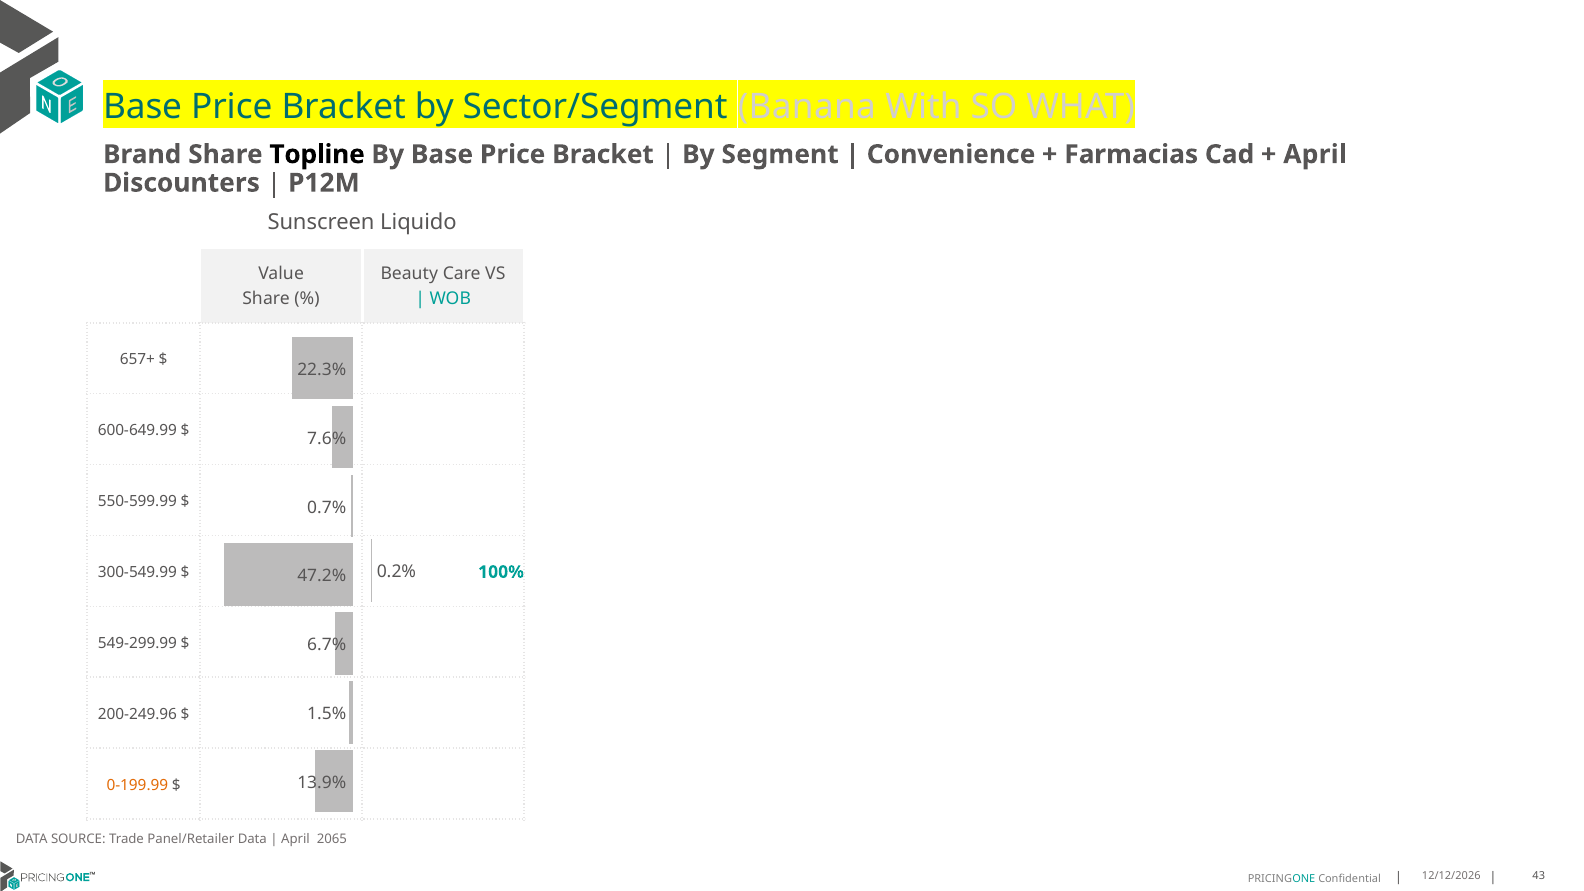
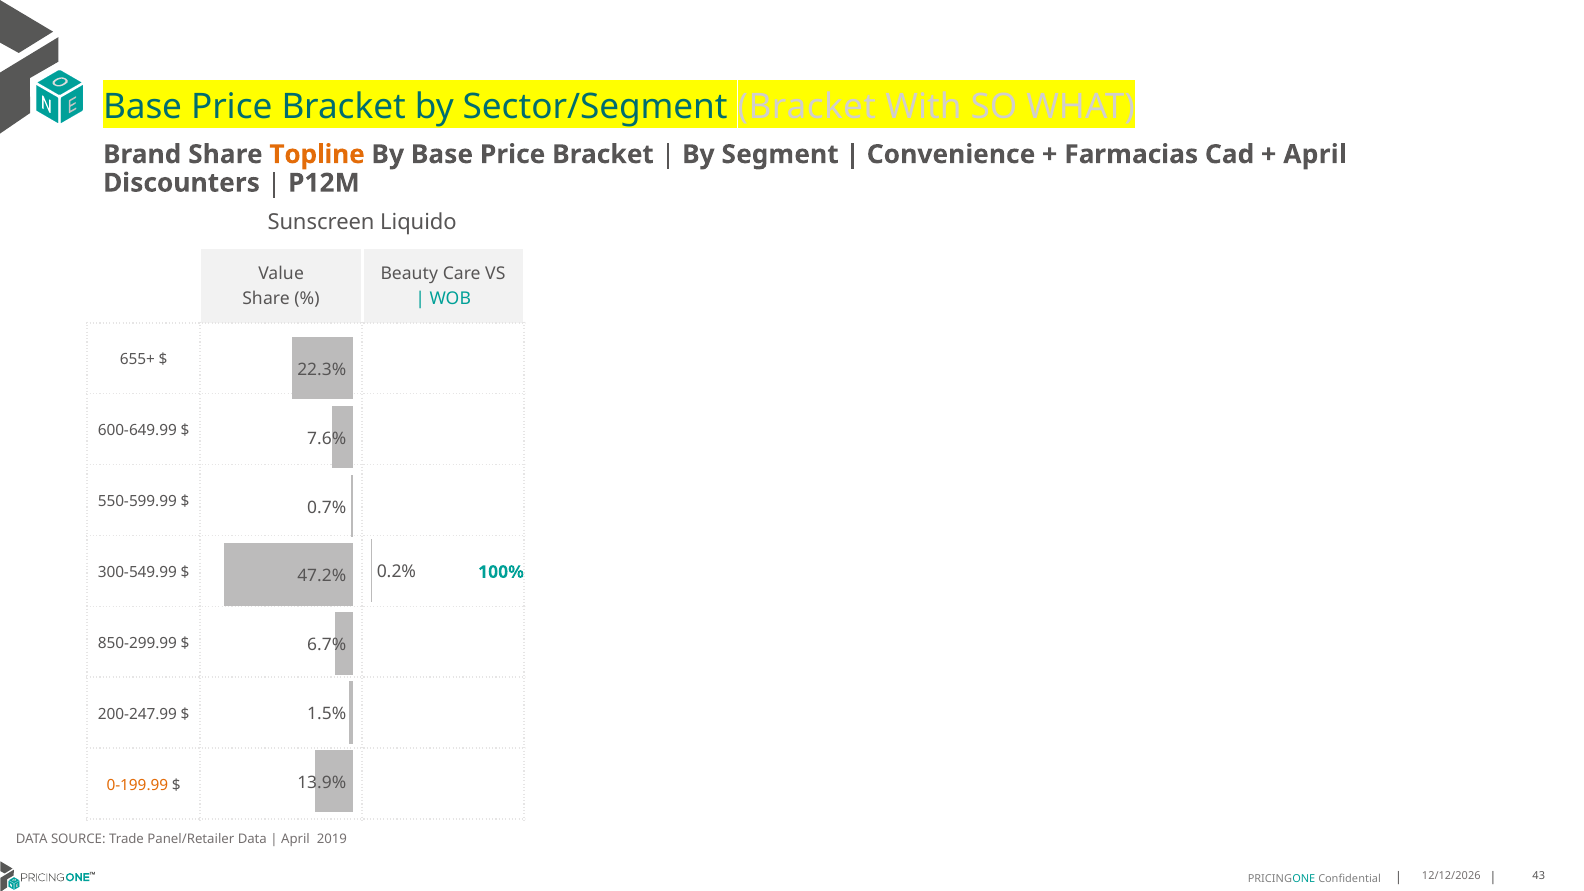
Sector/Segment Banana: Banana -> Bracket
Topline colour: black -> orange
657+: 657+ -> 655+
549-299.99: 549-299.99 -> 850-299.99
200-249.96: 200-249.96 -> 200-247.99
2065: 2065 -> 2019
